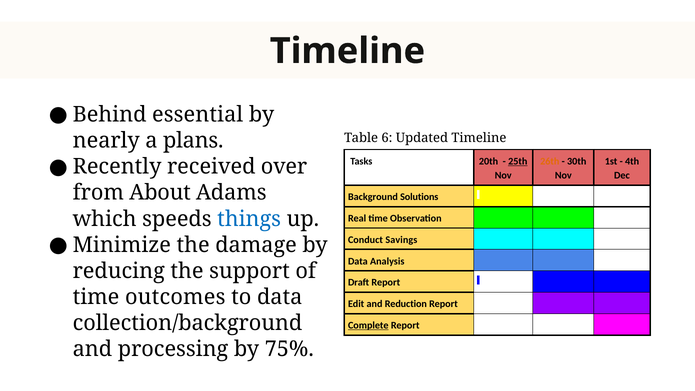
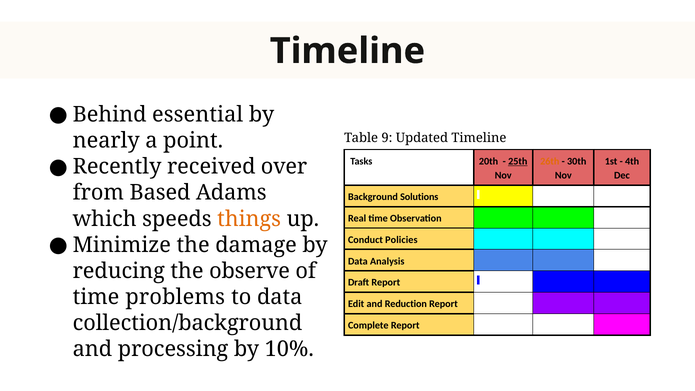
6: 6 -> 9
plans: plans -> point
About: About -> Based
things colour: blue -> orange
Savings: Savings -> Policies
support: support -> observe
outcomes: outcomes -> problems
Complete underline: present -> none
75%: 75% -> 10%
